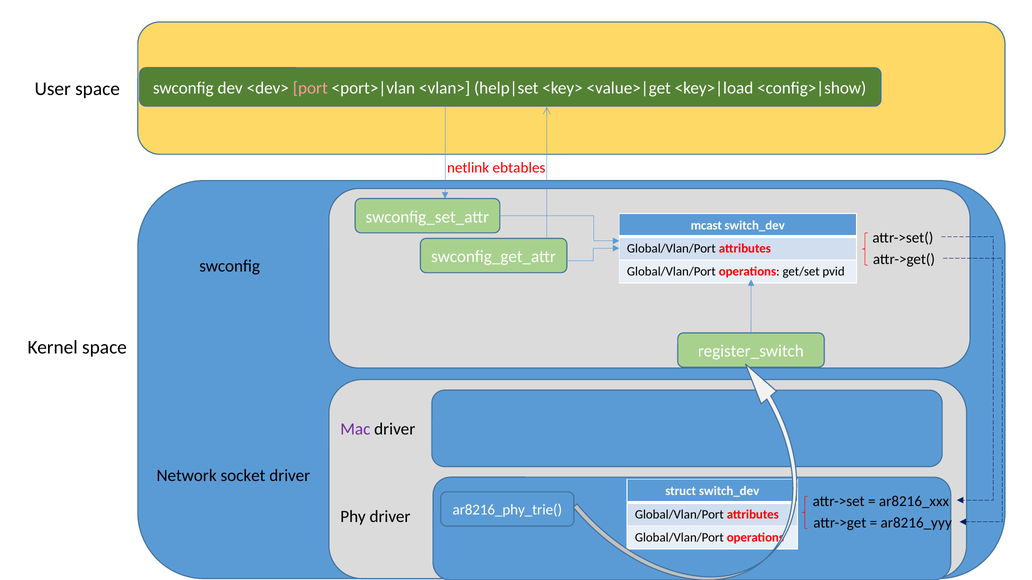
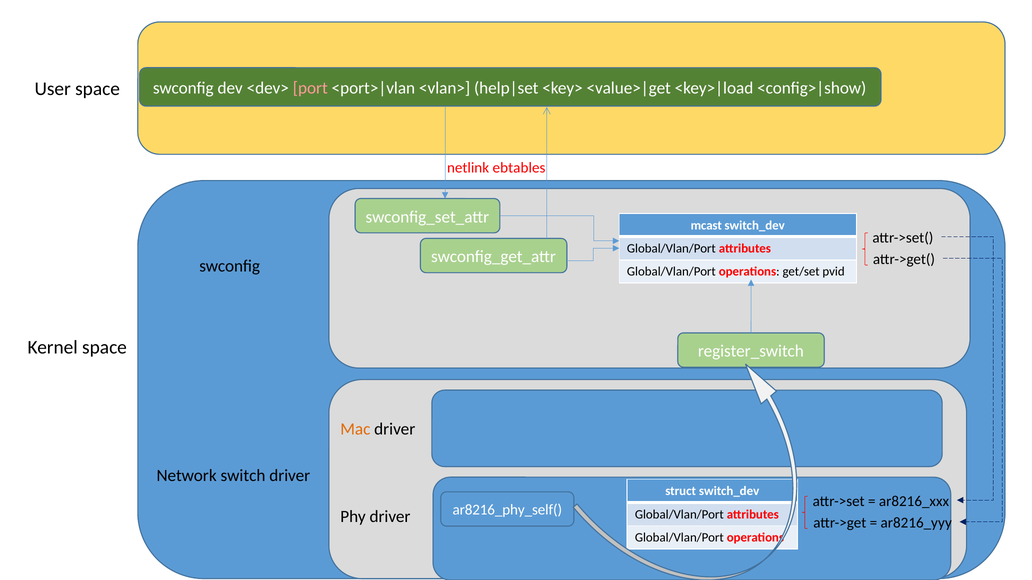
Mac colour: purple -> orange
socket: socket -> switch
ar8216_phy_trie(: ar8216_phy_trie( -> ar8216_phy_self(
